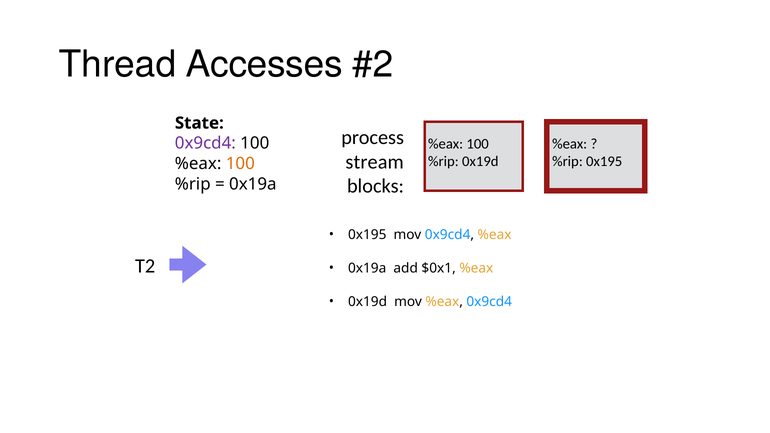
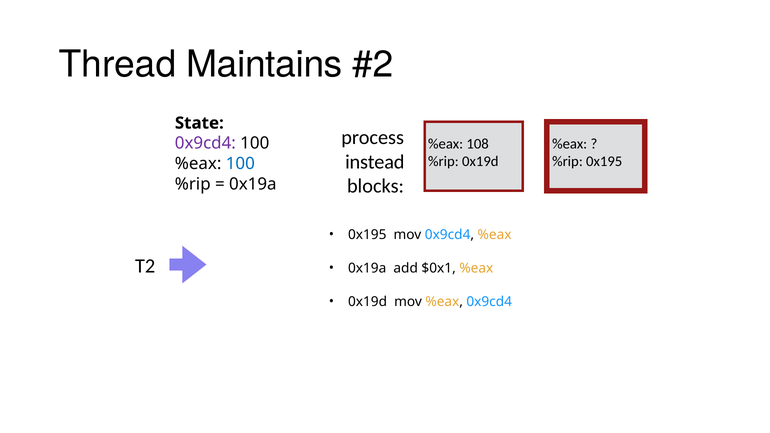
Accesses: Accesses -> Maintains
100 at (478, 144): 100 -> 108
stream: stream -> instead
100 at (240, 164) colour: orange -> blue
